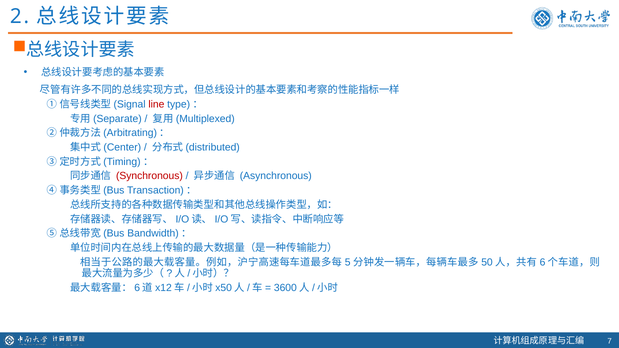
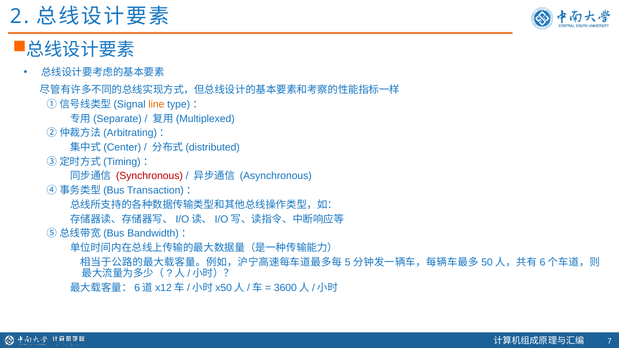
line colour: red -> orange
